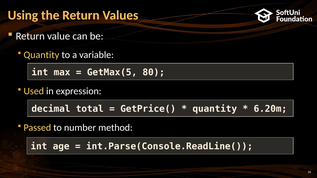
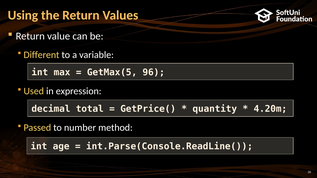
Quantity at (41, 55): Quantity -> Different
80: 80 -> 96
6.20m: 6.20m -> 4.20m
